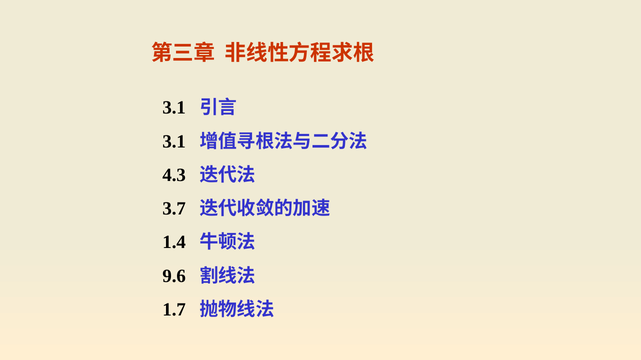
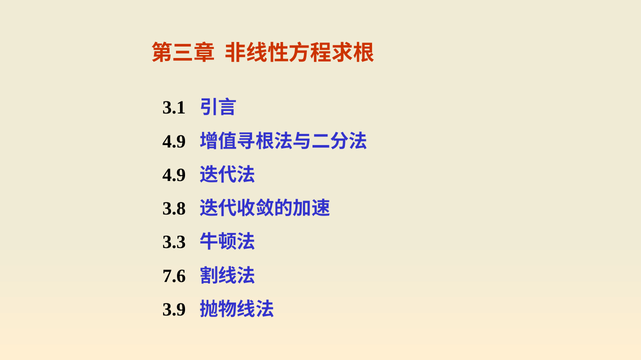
3.1 at (174, 142): 3.1 -> 4.9
4.3 at (174, 175): 4.3 -> 4.9
3.7: 3.7 -> 3.8
1.4: 1.4 -> 3.3
9.6: 9.6 -> 7.6
1.7: 1.7 -> 3.9
